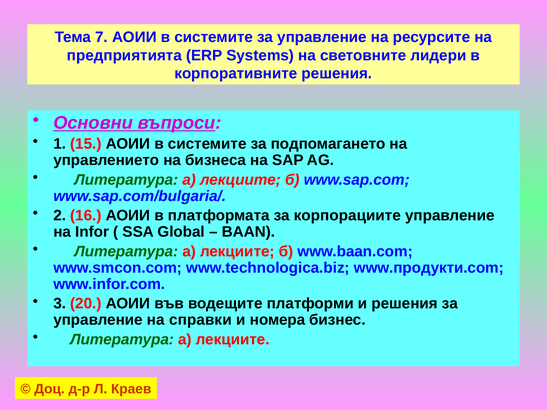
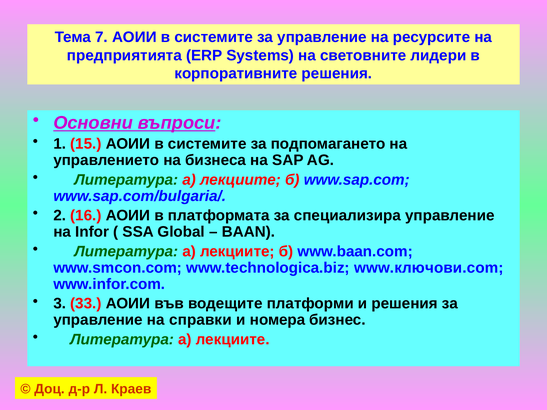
корпорациите: корпорациите -> специализира
www.продукти.com: www.продукти.com -> www.ключови.com
20: 20 -> 33
